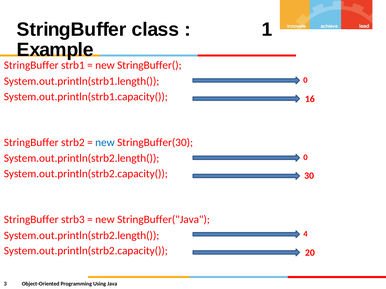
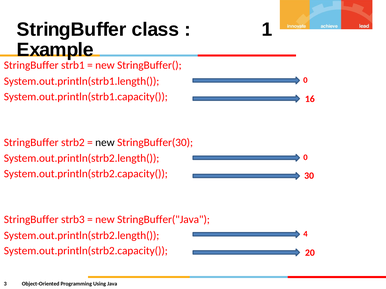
new at (105, 143) colour: blue -> black
